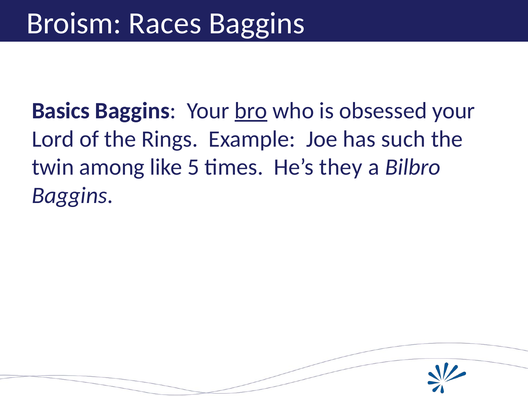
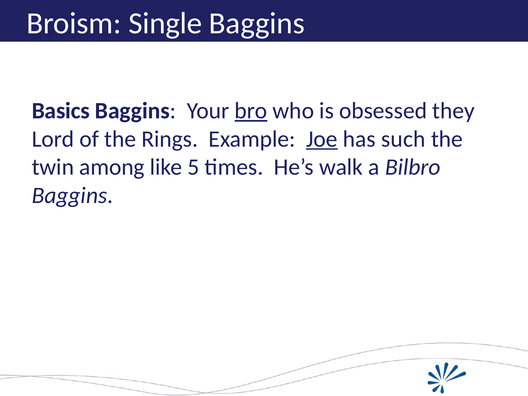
Races: Races -> Single
obsessed your: your -> they
Joe underline: none -> present
they: they -> walk
